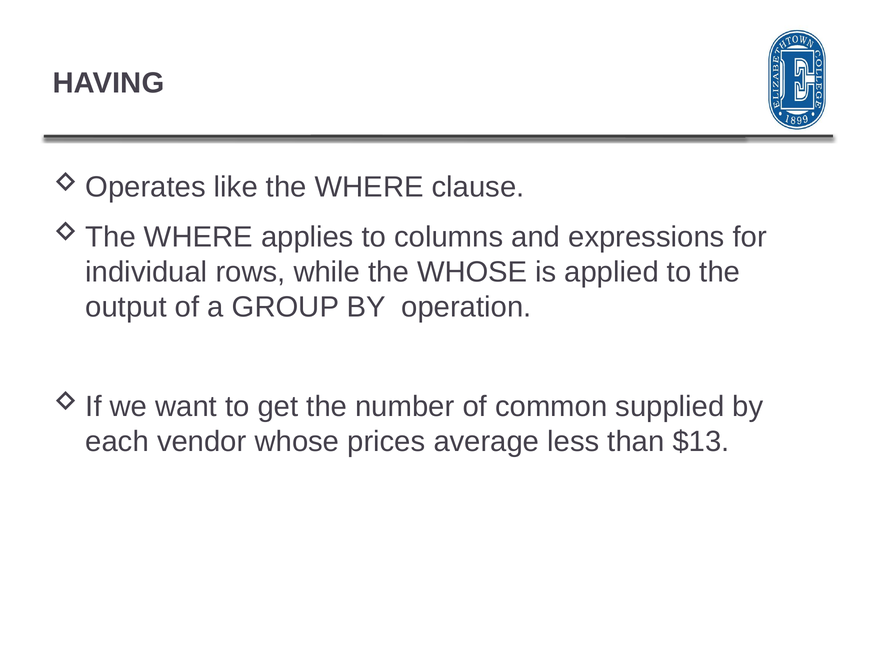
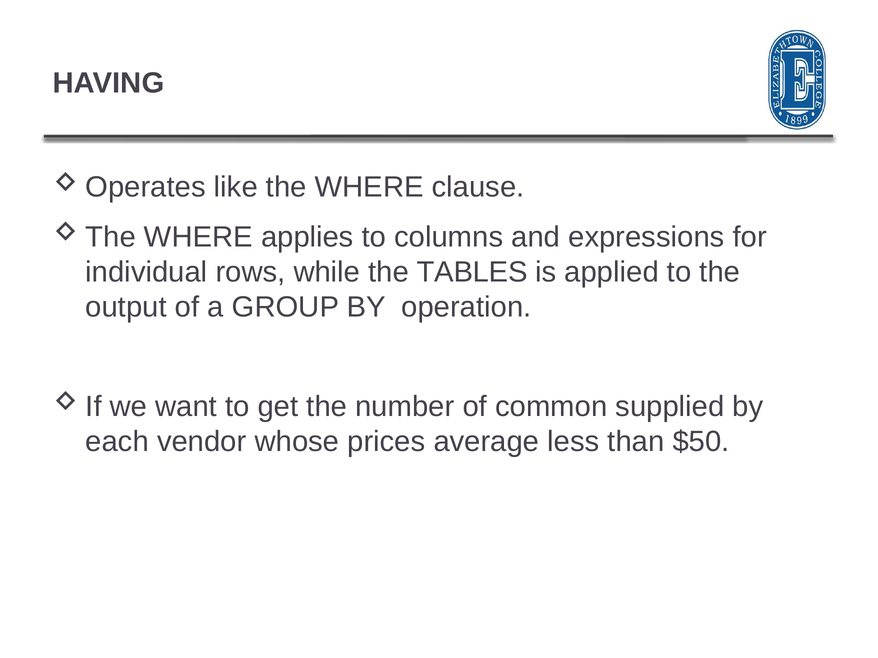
the WHOSE: WHOSE -> TABLES
$13: $13 -> $50
